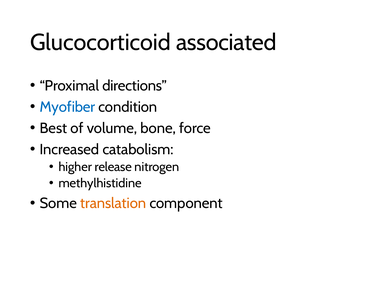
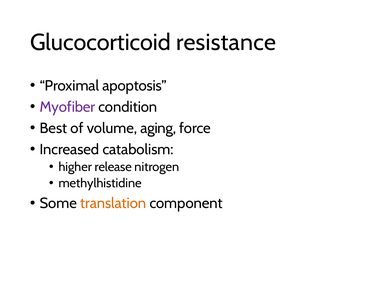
associated: associated -> resistance
directions: directions -> apoptosis
Myofiber colour: blue -> purple
bone: bone -> aging
